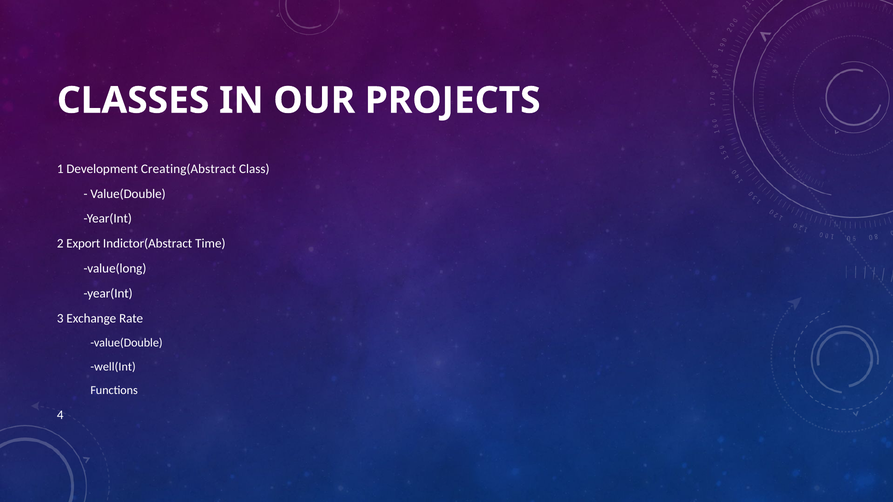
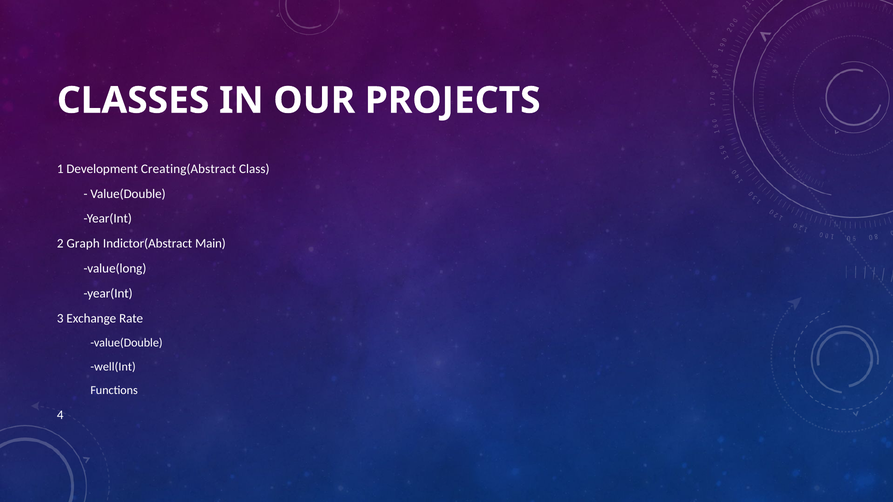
Export: Export -> Graph
Time: Time -> Main
